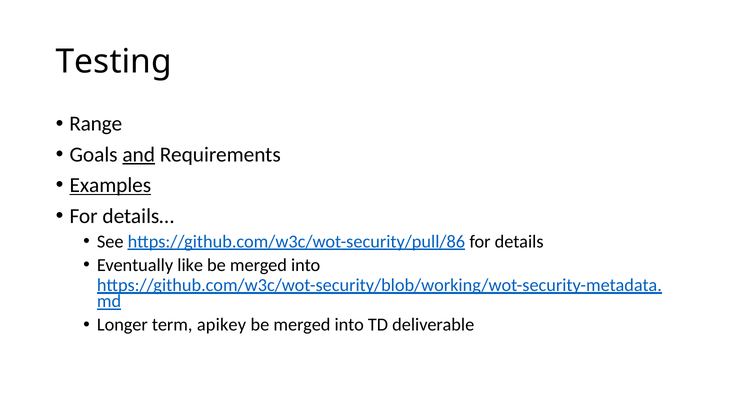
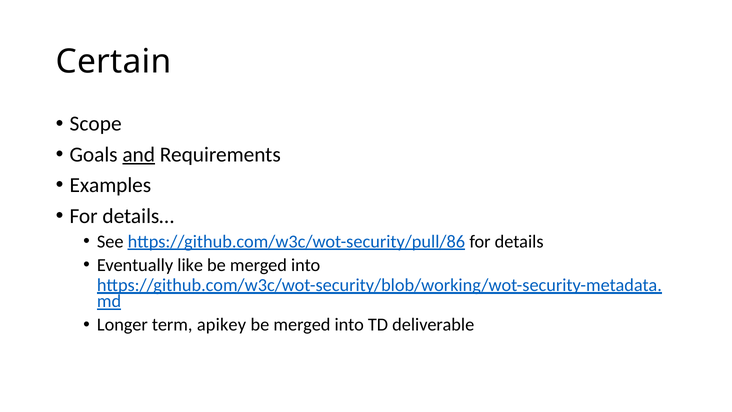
Testing: Testing -> Certain
Range: Range -> Scope
Examples underline: present -> none
